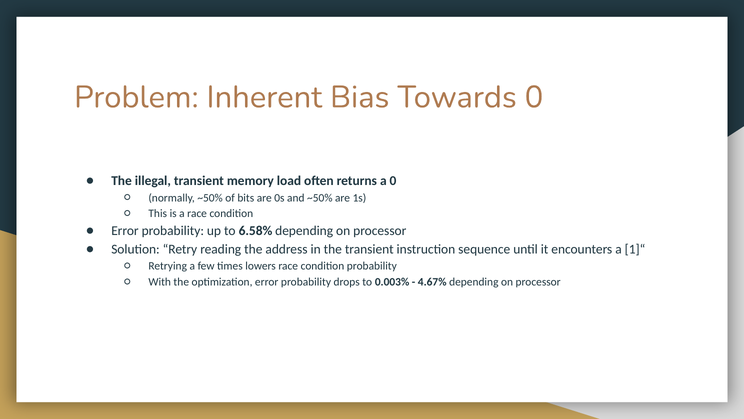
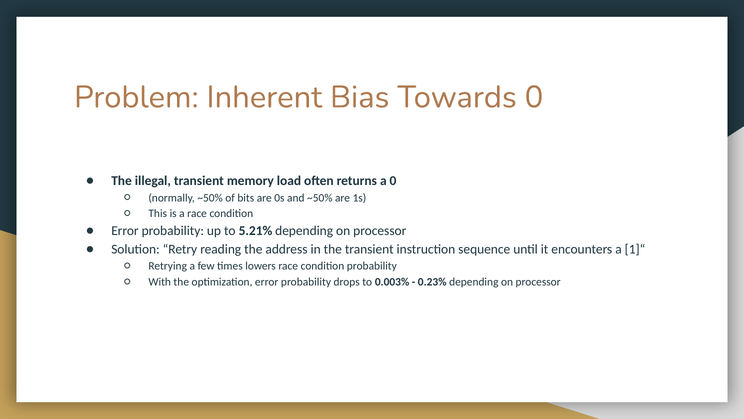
6.58%: 6.58% -> 5.21%
4.67%: 4.67% -> 0.23%
